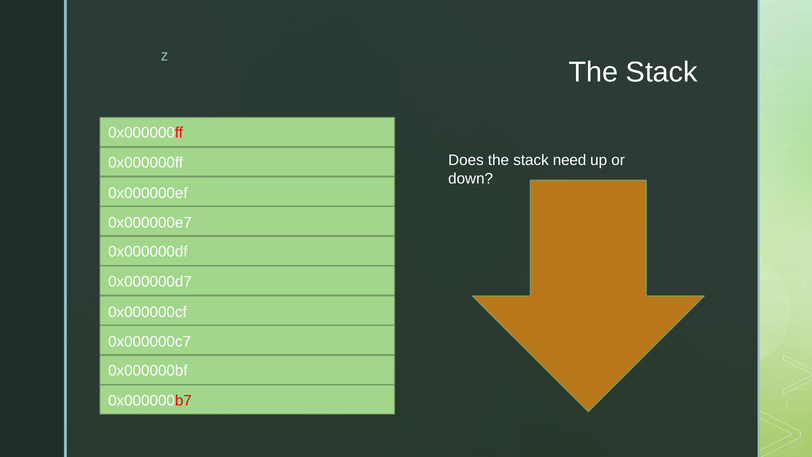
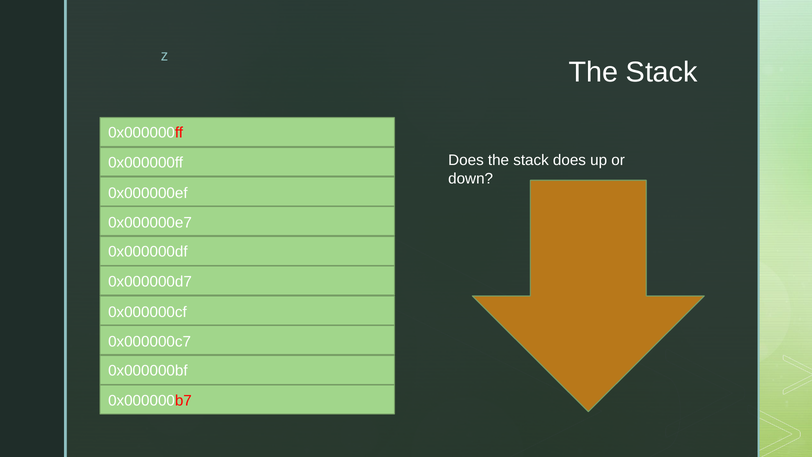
Does the stack need: need -> does
